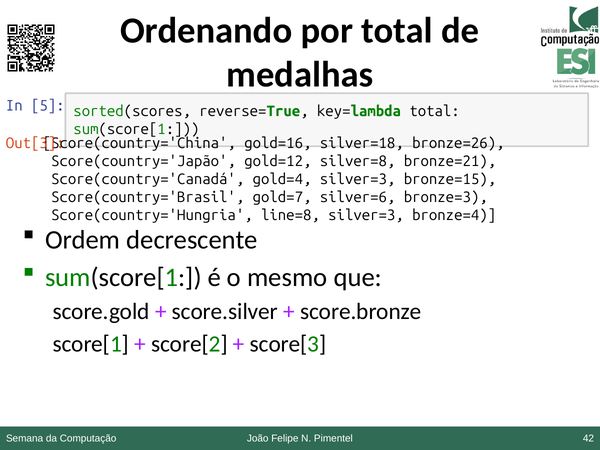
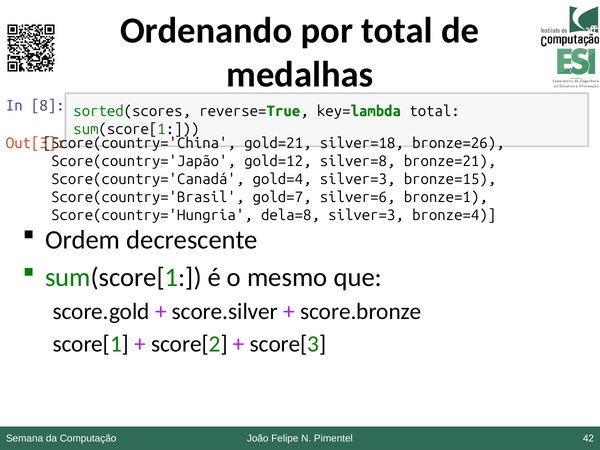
5: 5 -> 8
gold=16: gold=16 -> gold=21
bronze=3: bronze=3 -> bronze=1
line=8: line=8 -> dela=8
